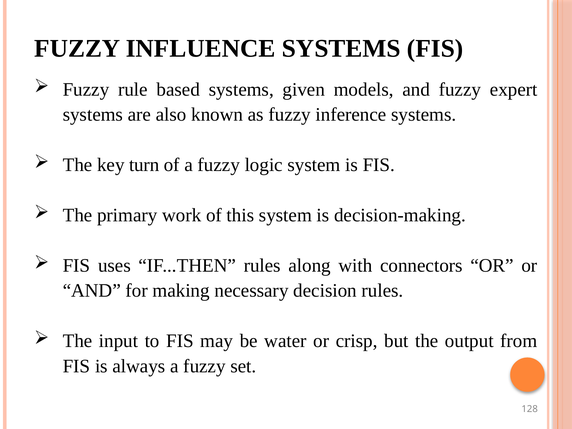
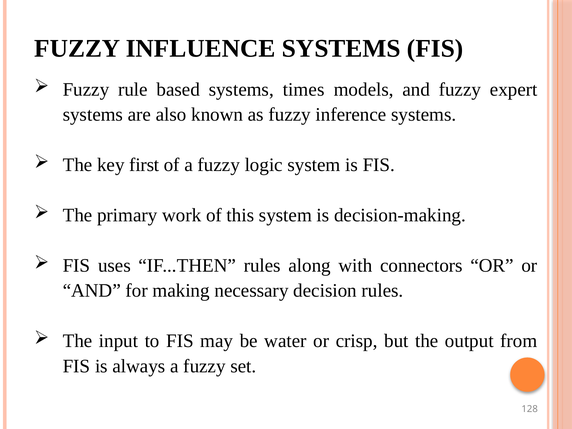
given: given -> times
turn: turn -> first
